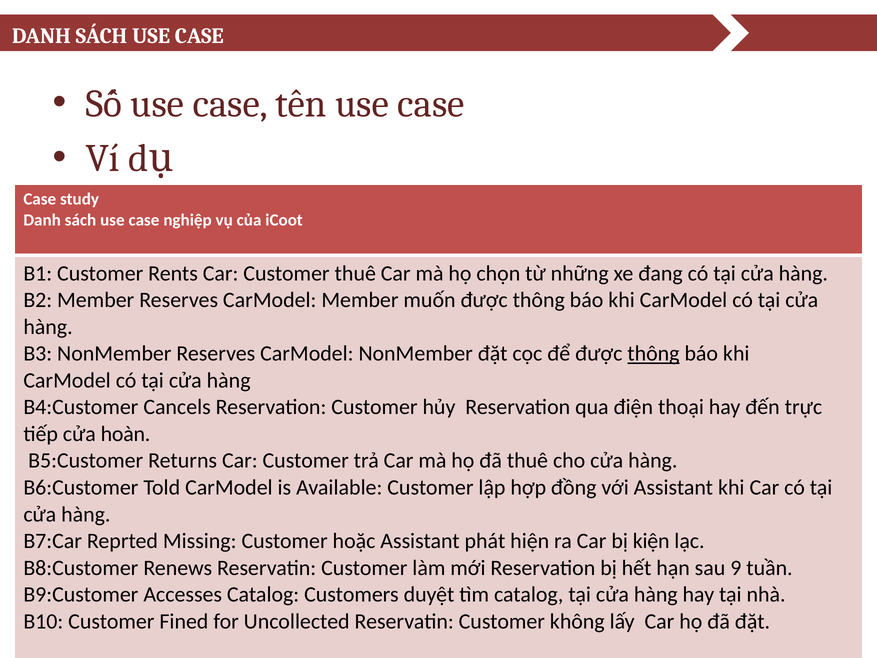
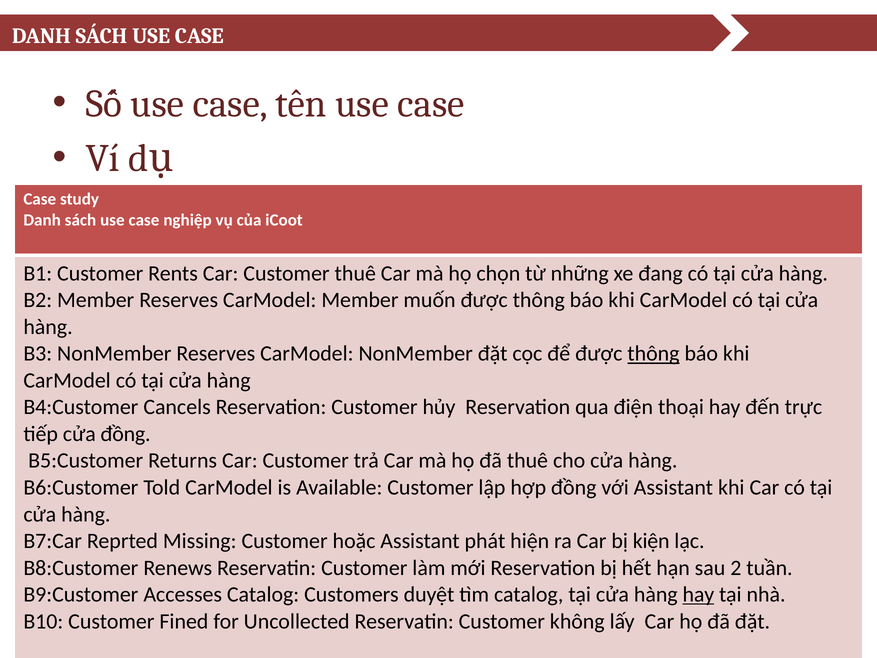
cửa hoàn: hoàn -> đồng
9: 9 -> 2
hay at (698, 594) underline: none -> present
